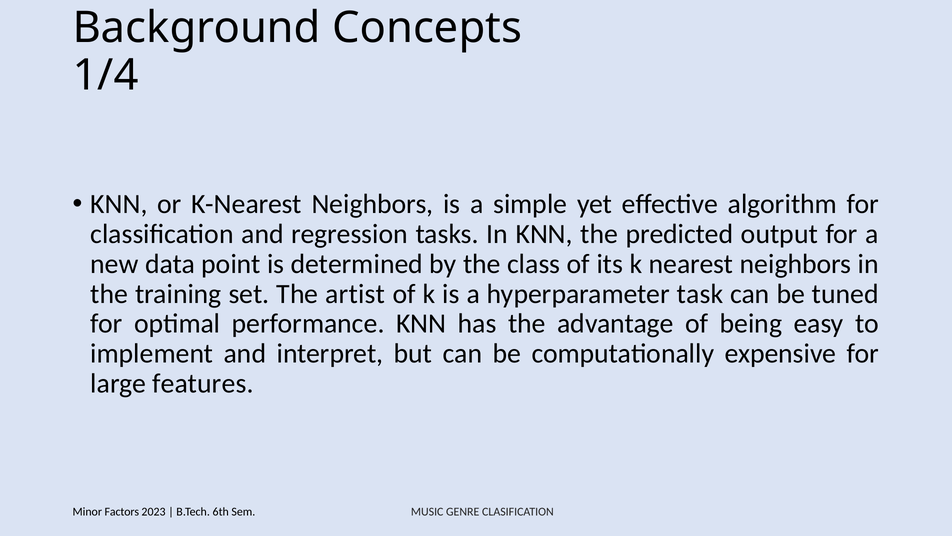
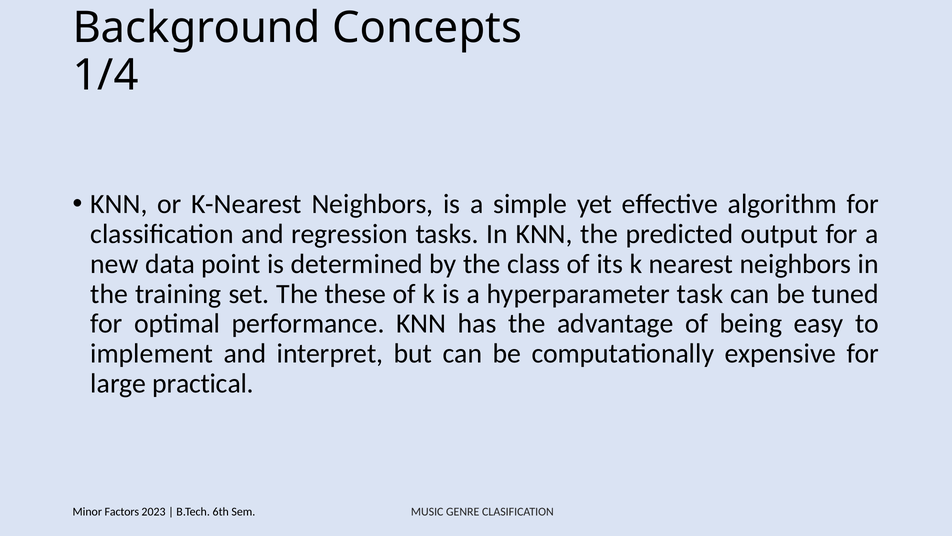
artist: artist -> these
features: features -> practical
